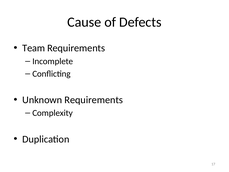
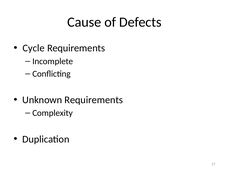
Team: Team -> Cycle
